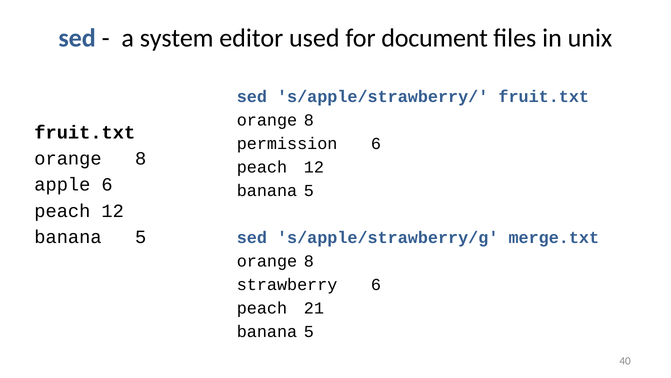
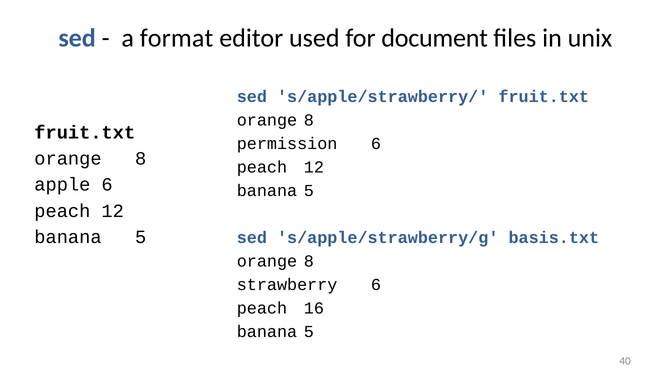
system: system -> format
merge.txt: merge.txt -> basis.txt
21: 21 -> 16
